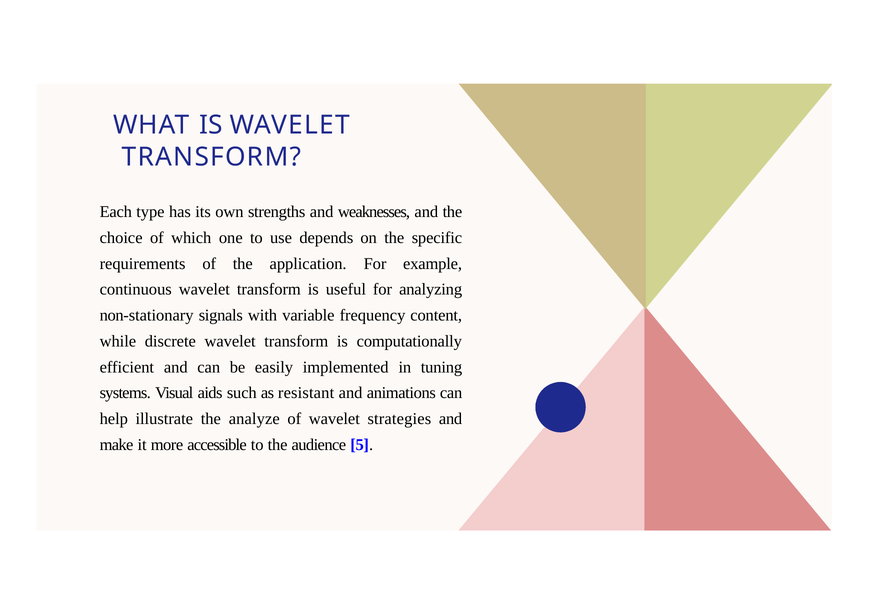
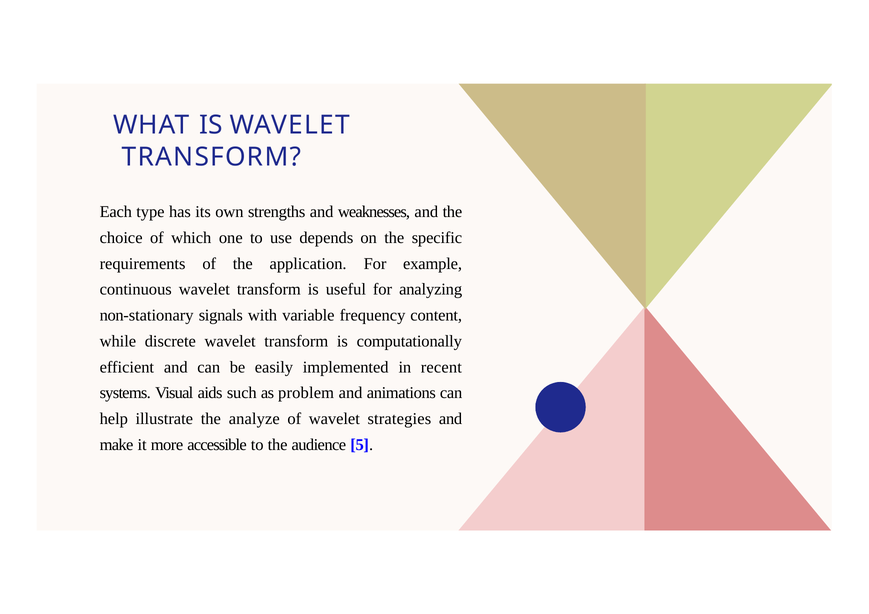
tuning: tuning -> recent
resistant: resistant -> problem
